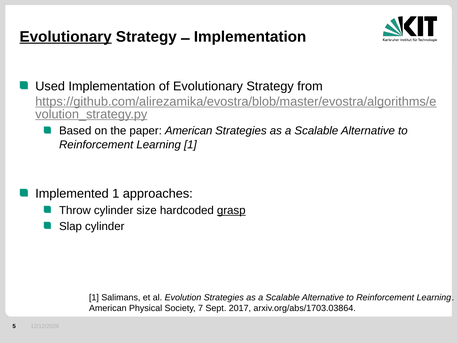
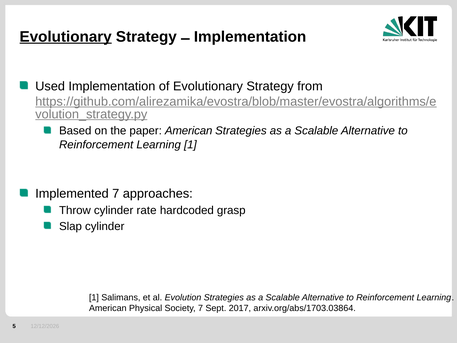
Implemented 1: 1 -> 7
size: size -> rate
grasp underline: present -> none
